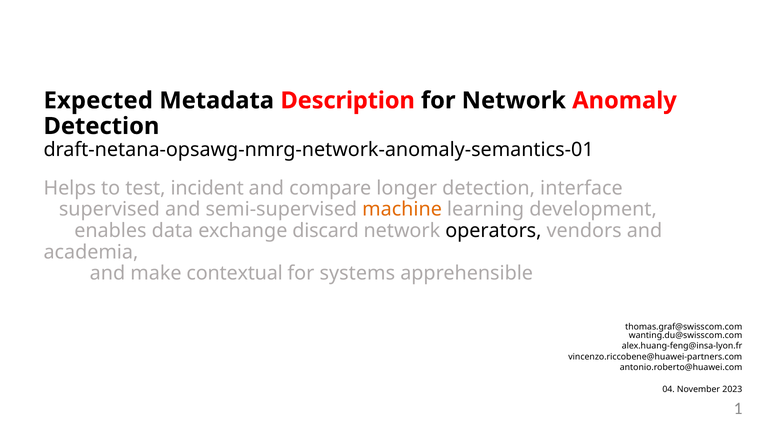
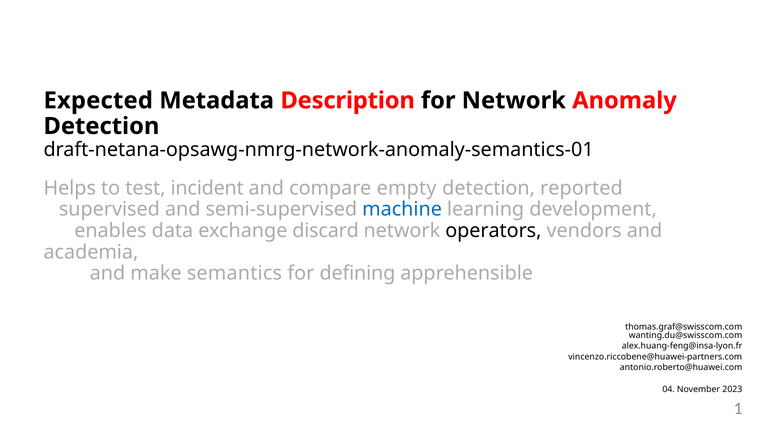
longer: longer -> empty
interface: interface -> reported
machine colour: orange -> blue
contextual: contextual -> semantics
systems: systems -> defining
